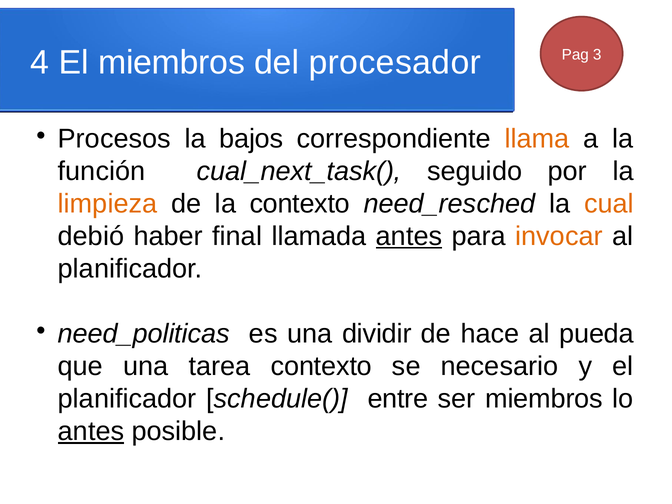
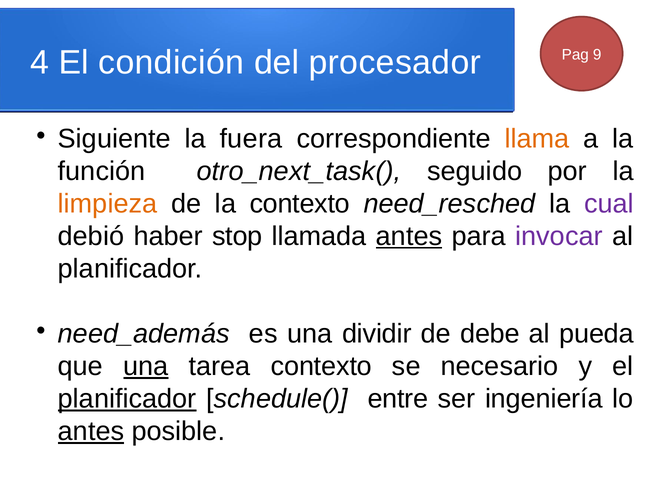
El miembros: miembros -> condición
3: 3 -> 9
Procesos: Procesos -> Siguiente
bajos: bajos -> fuera
cual_next_task(: cual_next_task( -> otro_next_task(
cual colour: orange -> purple
final: final -> stop
invocar colour: orange -> purple
need_politicas: need_politicas -> need_además
hace: hace -> debe
una at (146, 366) underline: none -> present
planificador at (127, 399) underline: none -> present
ser miembros: miembros -> ingeniería
